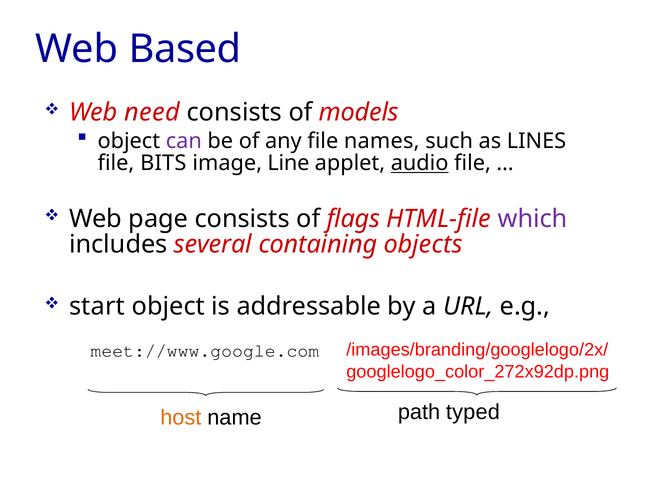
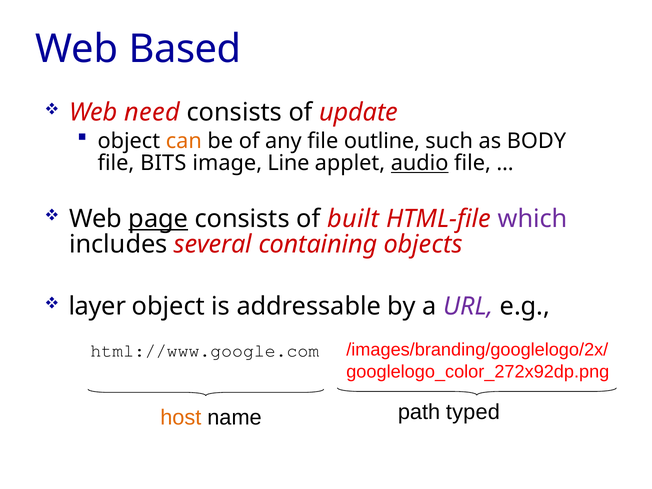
models: models -> update
can colour: purple -> orange
names: names -> outline
LINES: LINES -> BODY
page underline: none -> present
flags: flags -> built
start: start -> layer
URL colour: black -> purple
meet://www.google.com: meet://www.google.com -> html://www.google.com
